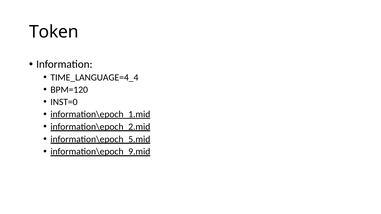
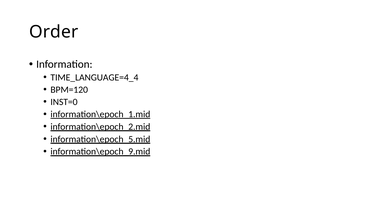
Token: Token -> Order
